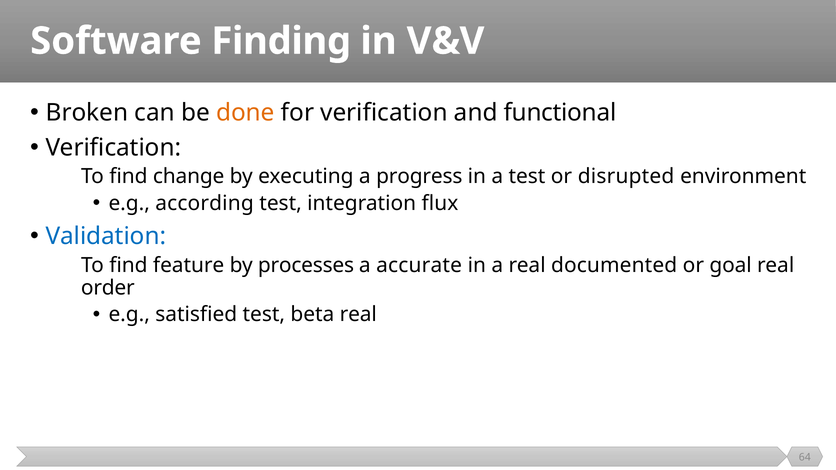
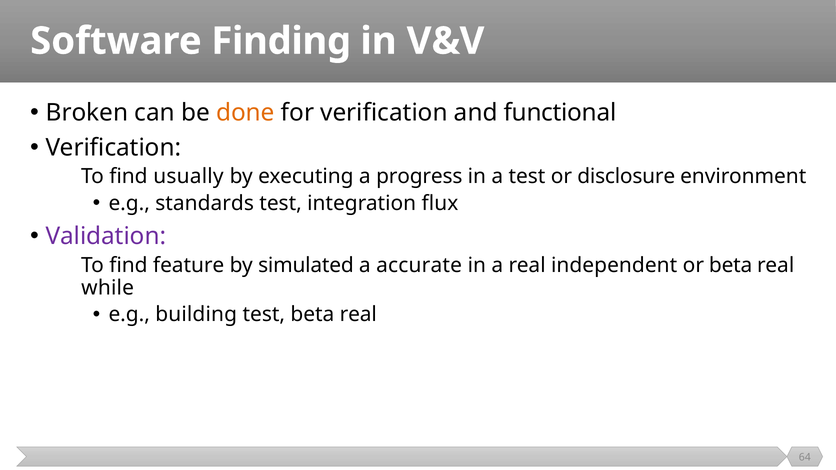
change: change -> usually
disrupted: disrupted -> disclosure
according: according -> standards
Validation colour: blue -> purple
processes: processes -> simulated
documented: documented -> independent
or goal: goal -> beta
order: order -> while
satisfied: satisfied -> building
